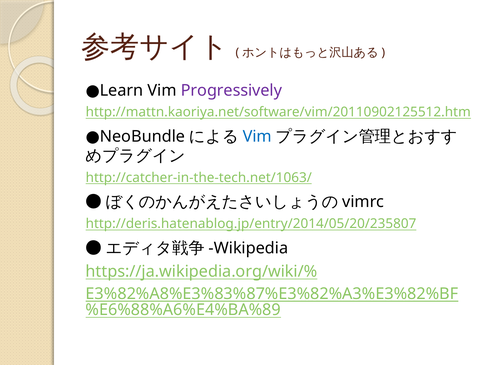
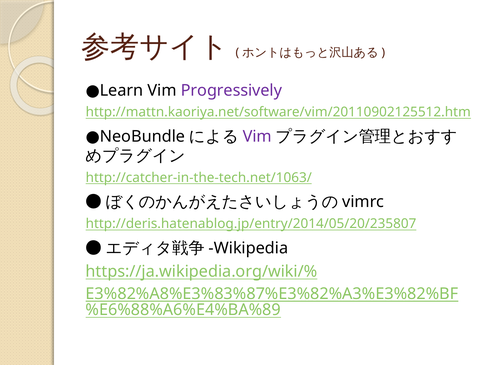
Vim at (257, 137) colour: blue -> purple
